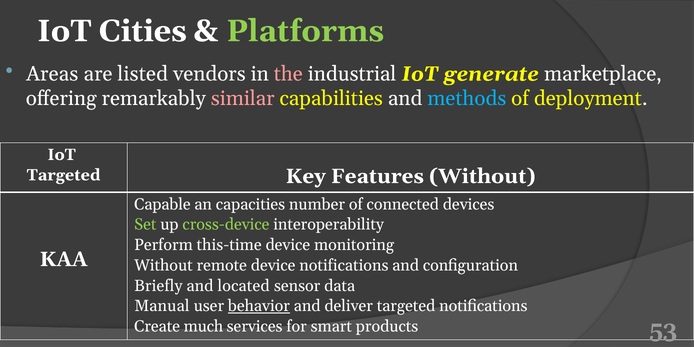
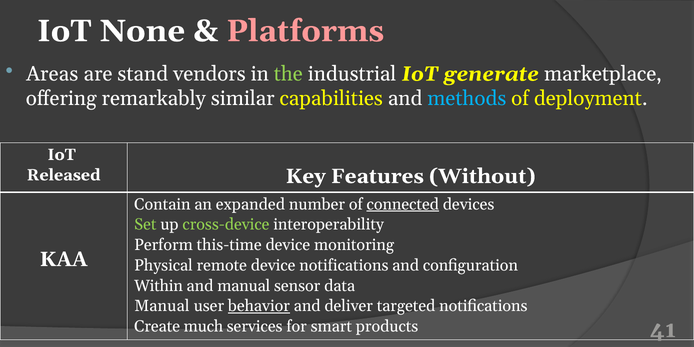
Cities: Cities -> None
Platforms colour: light green -> pink
listed: listed -> stand
the colour: pink -> light green
similar colour: pink -> white
Targeted at (64, 175): Targeted -> Released
Capable: Capable -> Contain
capacities: capacities -> expanded
connected underline: none -> present
Without at (163, 265): Without -> Physical
Briefly: Briefly -> Within
and located: located -> manual
53: 53 -> 41
